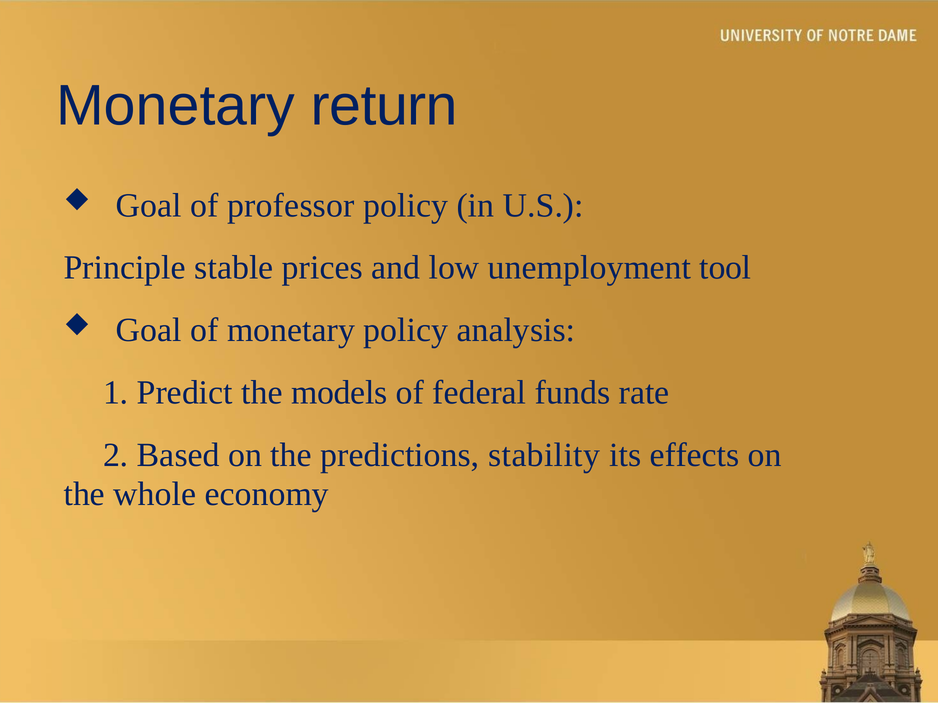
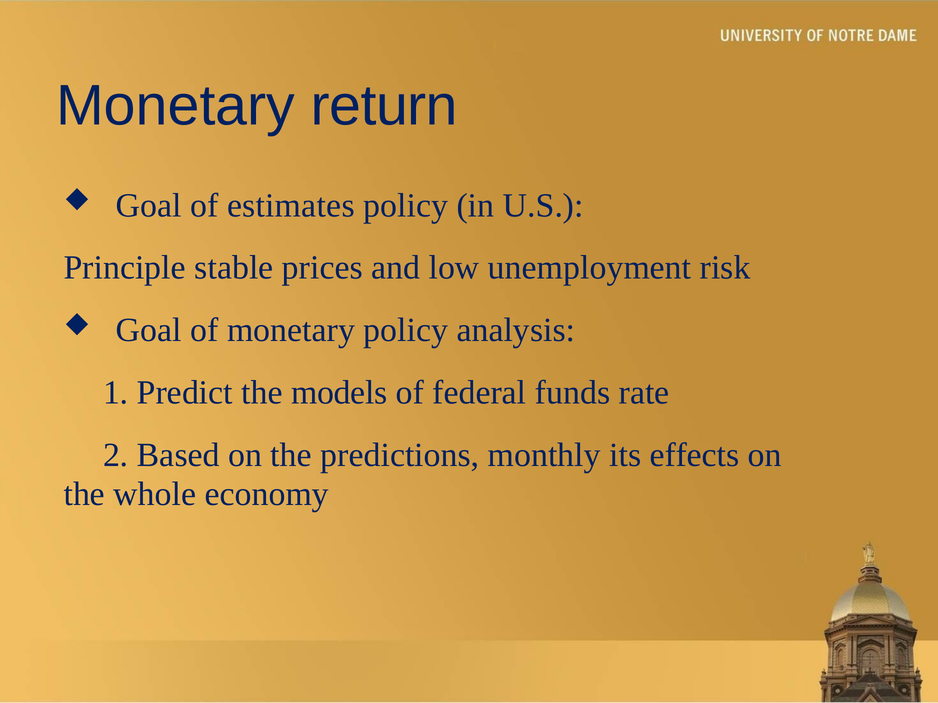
professor: professor -> estimates
tool: tool -> risk
stability: stability -> monthly
